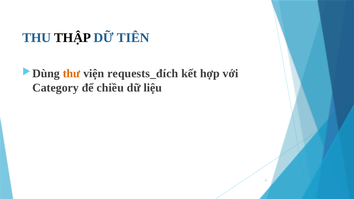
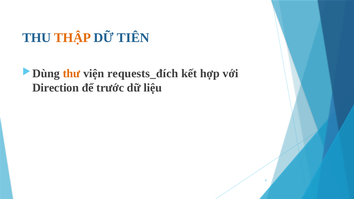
THẬP colour: black -> orange
Category: Category -> Direction
chiều: chiều -> trước
